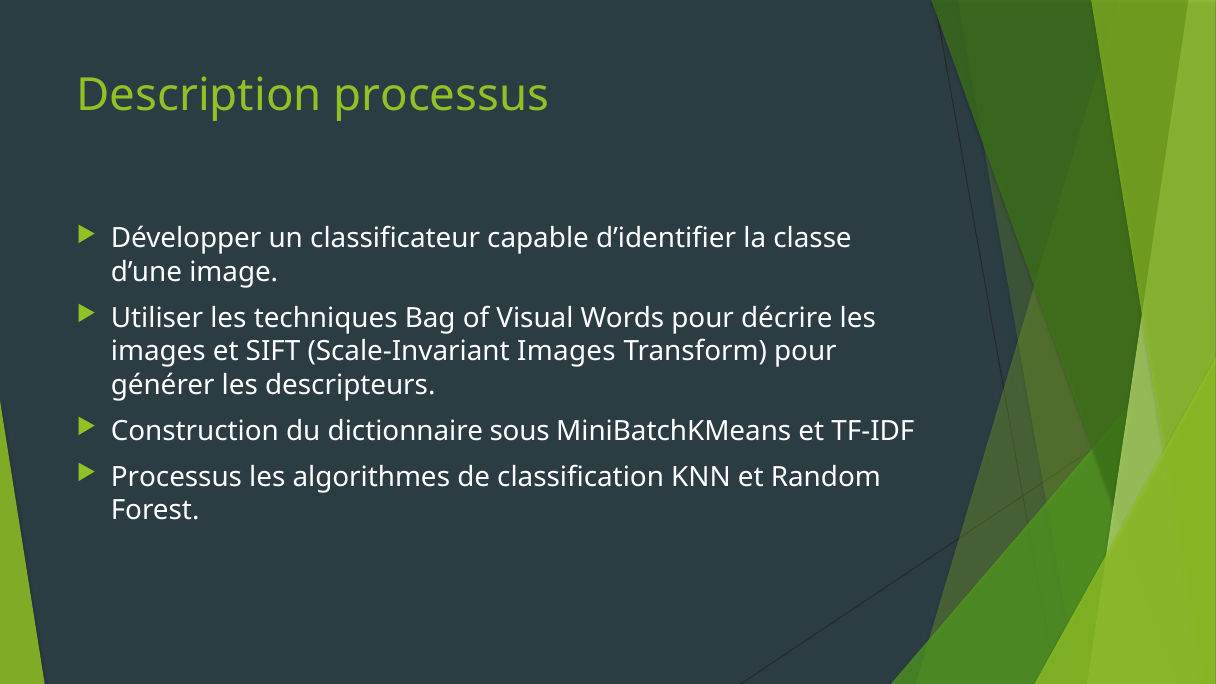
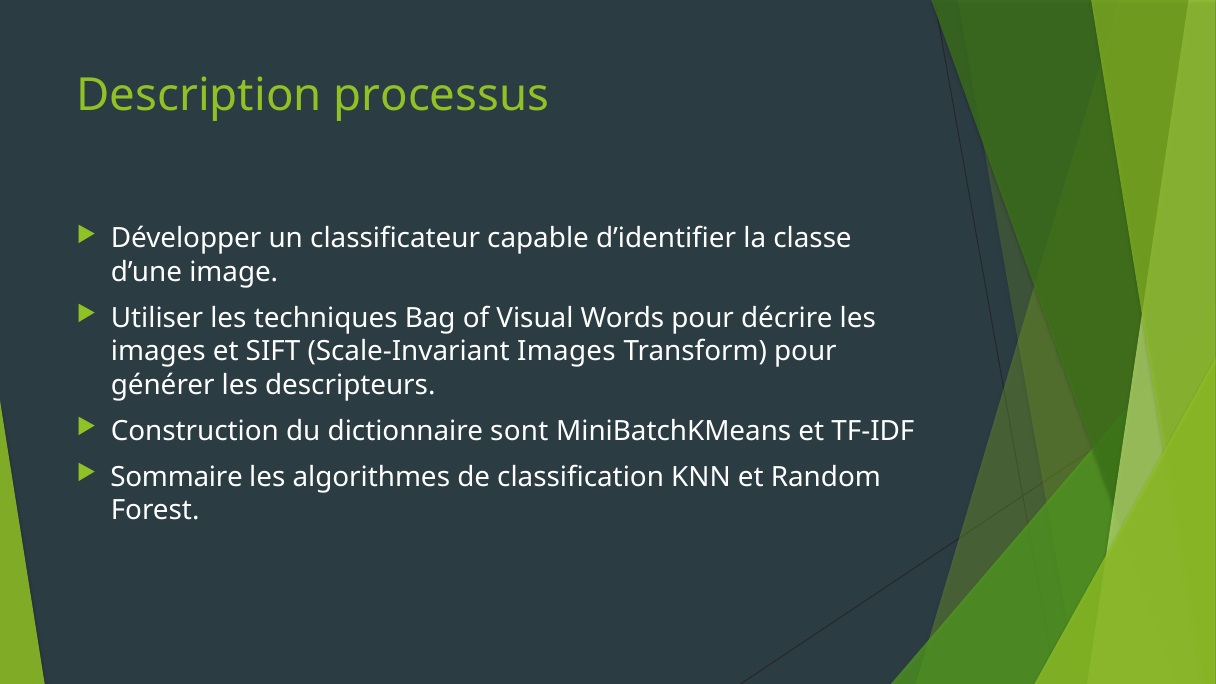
sous: sous -> sont
Processus at (176, 477): Processus -> Sommaire
